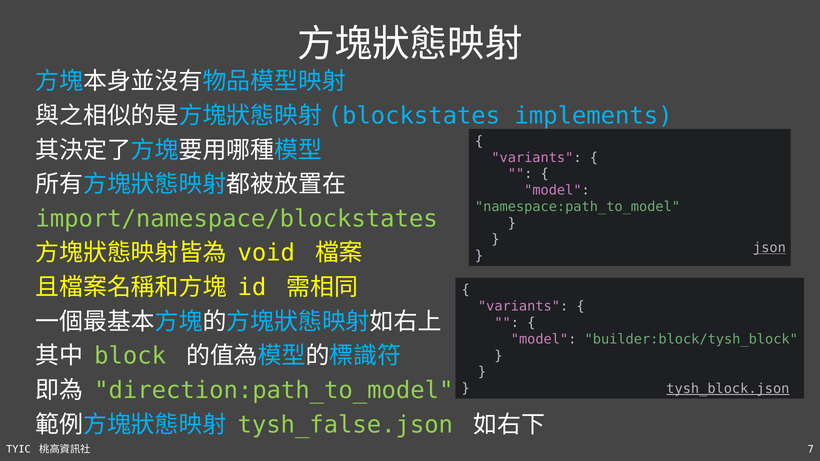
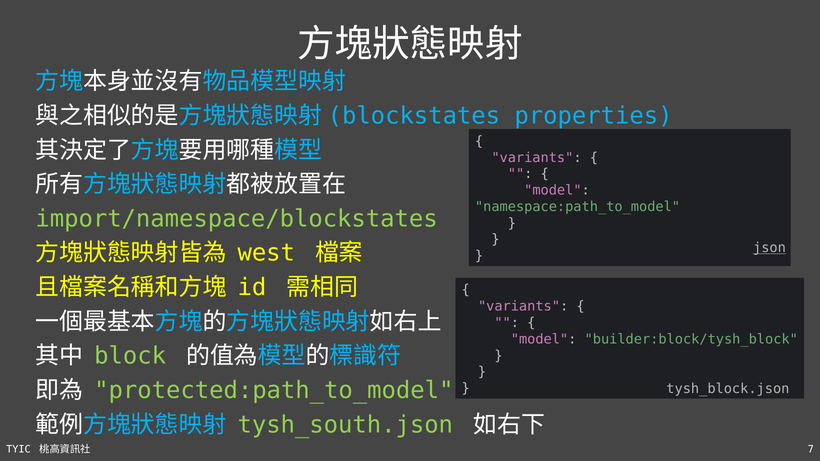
implements: implements -> properties
void: void -> west
direction:path_to_model: direction:path_to_model -> protected:path_to_model
tysh_block.json underline: present -> none
tysh_false.json: tysh_false.json -> tysh_south.json
